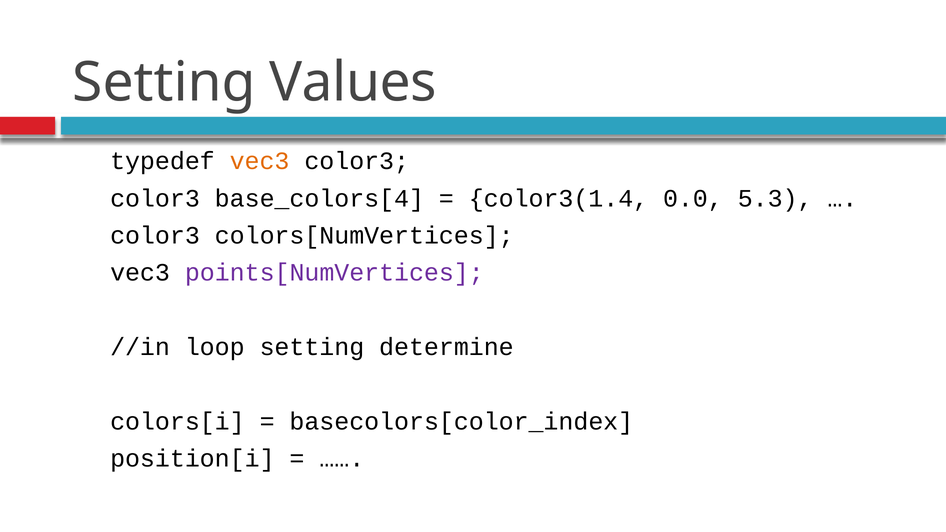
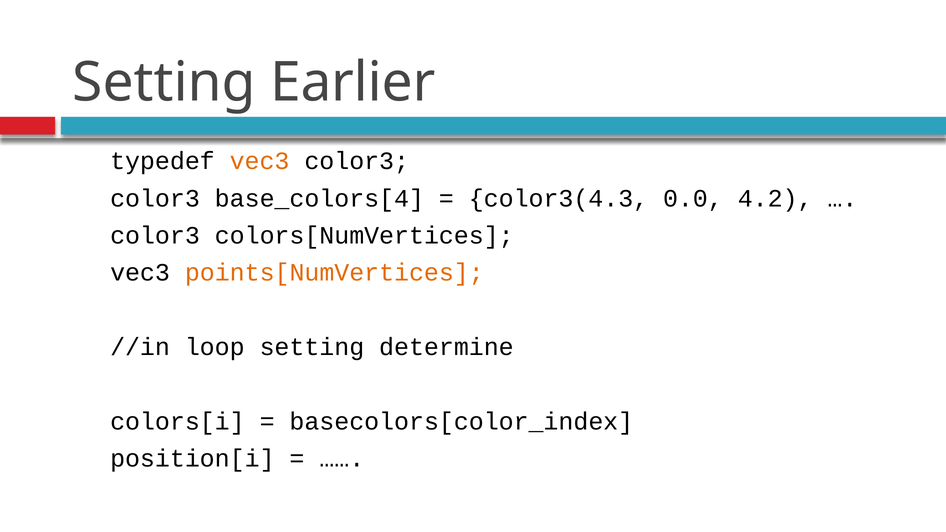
Values: Values -> Earlier
color3(1.4: color3(1.4 -> color3(4.3
5.3: 5.3 -> 4.2
points[NumVertices colour: purple -> orange
